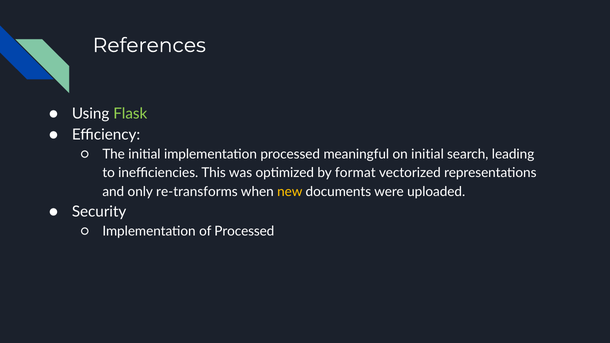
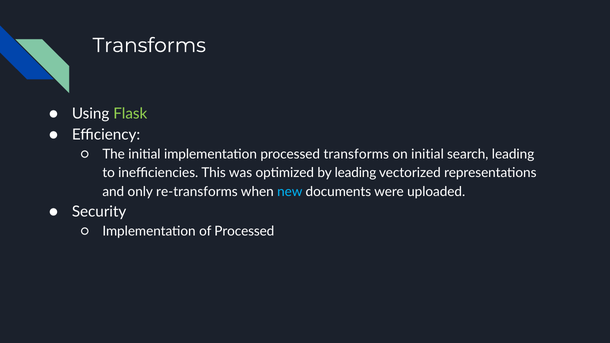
References at (149, 45): References -> Transforms
processed meaningful: meaningful -> transforms
by format: format -> leading
new colour: yellow -> light blue
